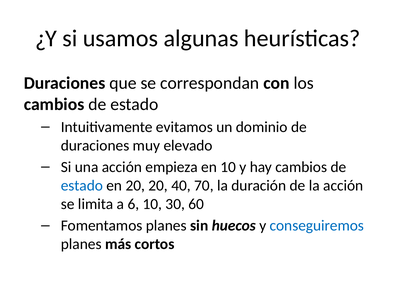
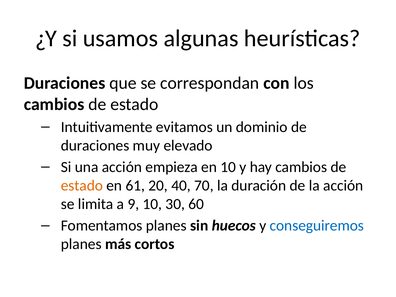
estado at (82, 185) colour: blue -> orange
en 20: 20 -> 61
6: 6 -> 9
